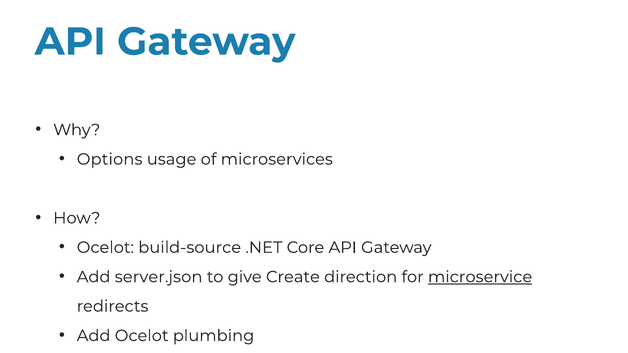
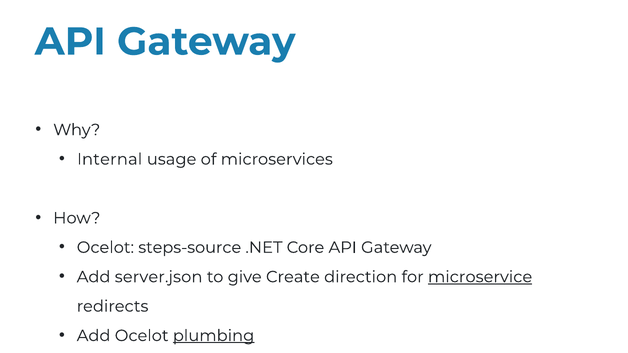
Options: Options -> Internal
build-source: build-source -> steps-source
plumbing underline: none -> present
